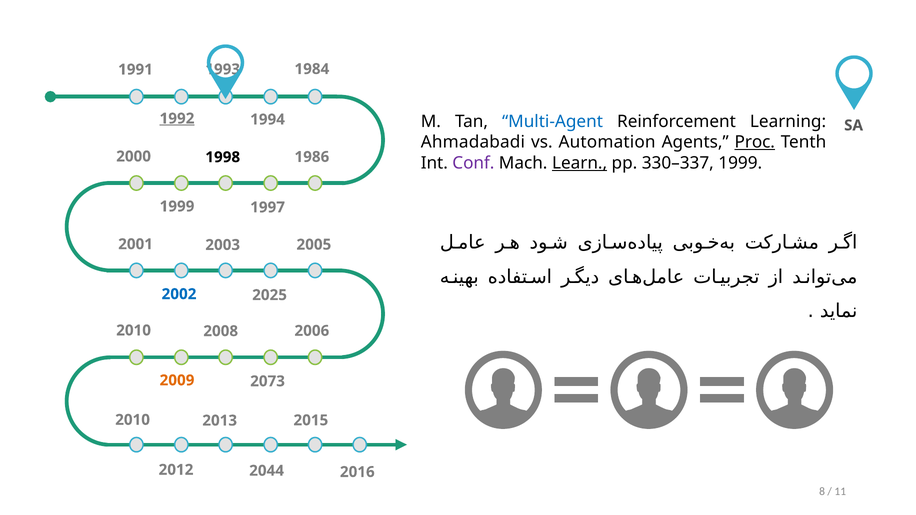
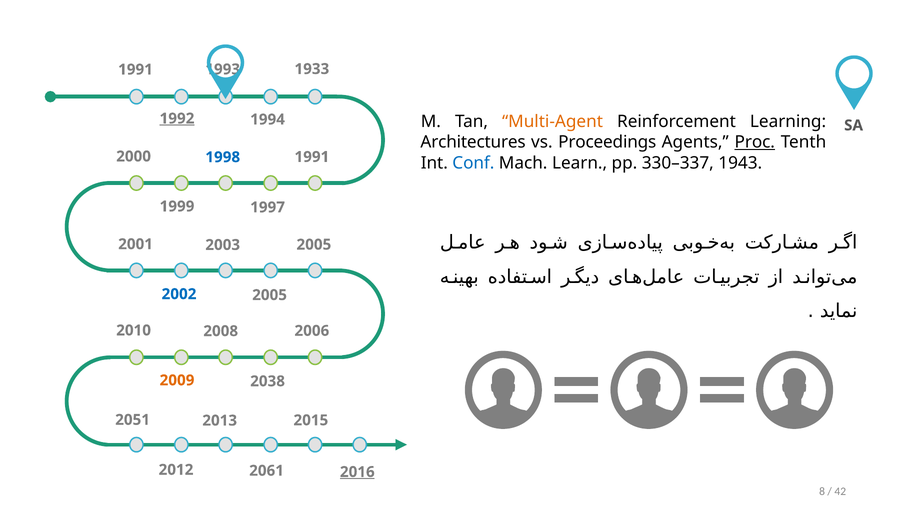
1984: 1984 -> 1933
Multi-Agent colour: blue -> orange
Ahmadabadi: Ahmadabadi -> Architectures
Automation: Automation -> Proceedings
1986 at (312, 157): 1986 -> 1991
1998 colour: black -> blue
Conf colour: purple -> blue
Learn underline: present -> none
330–337 1999: 1999 -> 1943
2025 at (270, 295): 2025 -> 2005
2073: 2073 -> 2038
2010 at (133, 420): 2010 -> 2051
2044: 2044 -> 2061
2016 underline: none -> present
11: 11 -> 42
